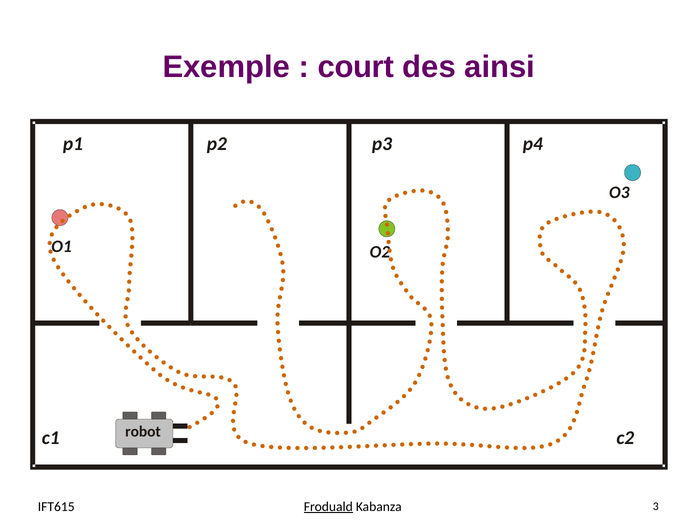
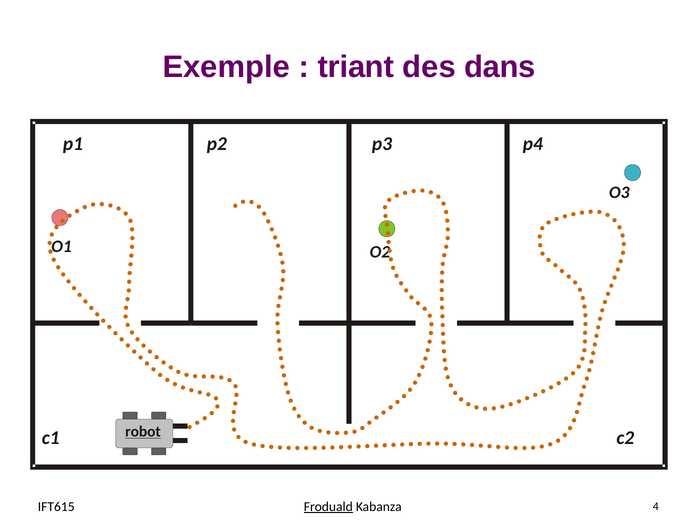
court: court -> triant
ainsi: ainsi -> dans
robot underline: none -> present
3: 3 -> 4
